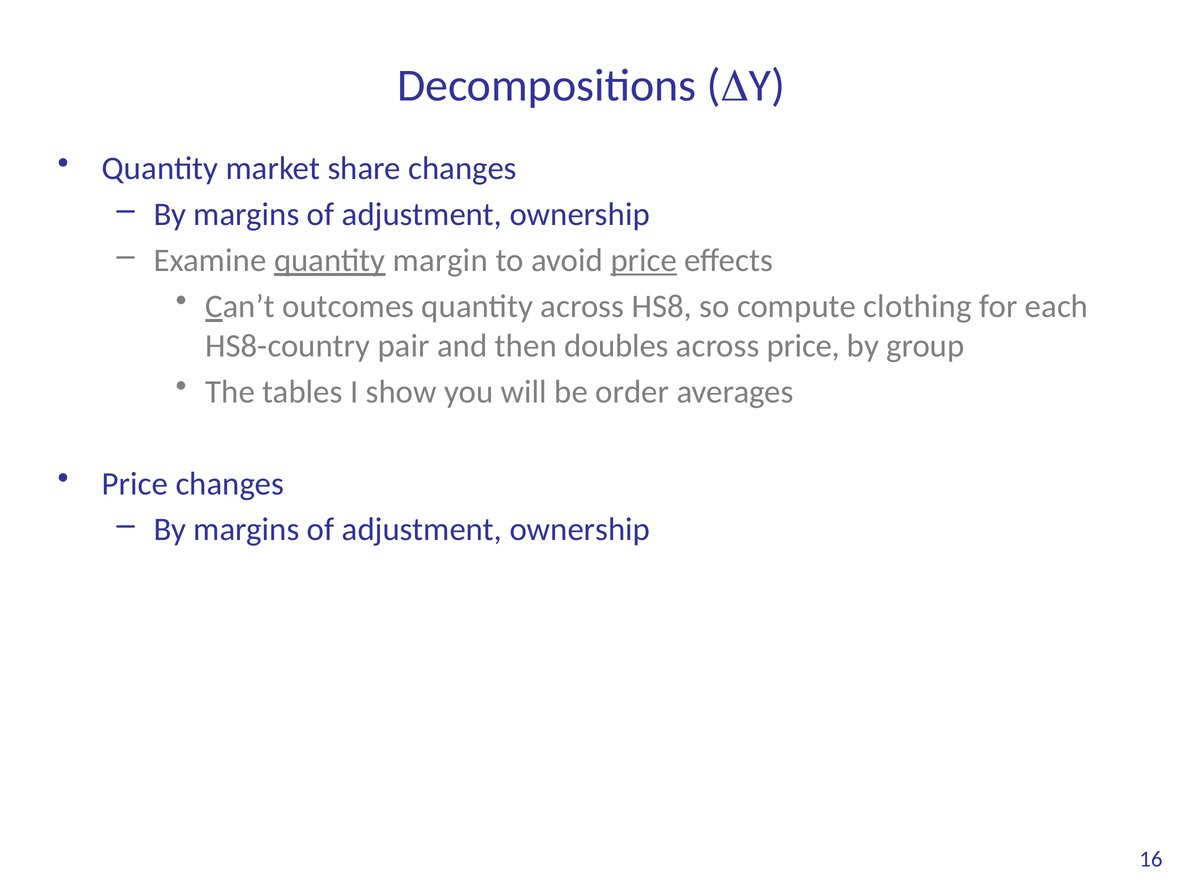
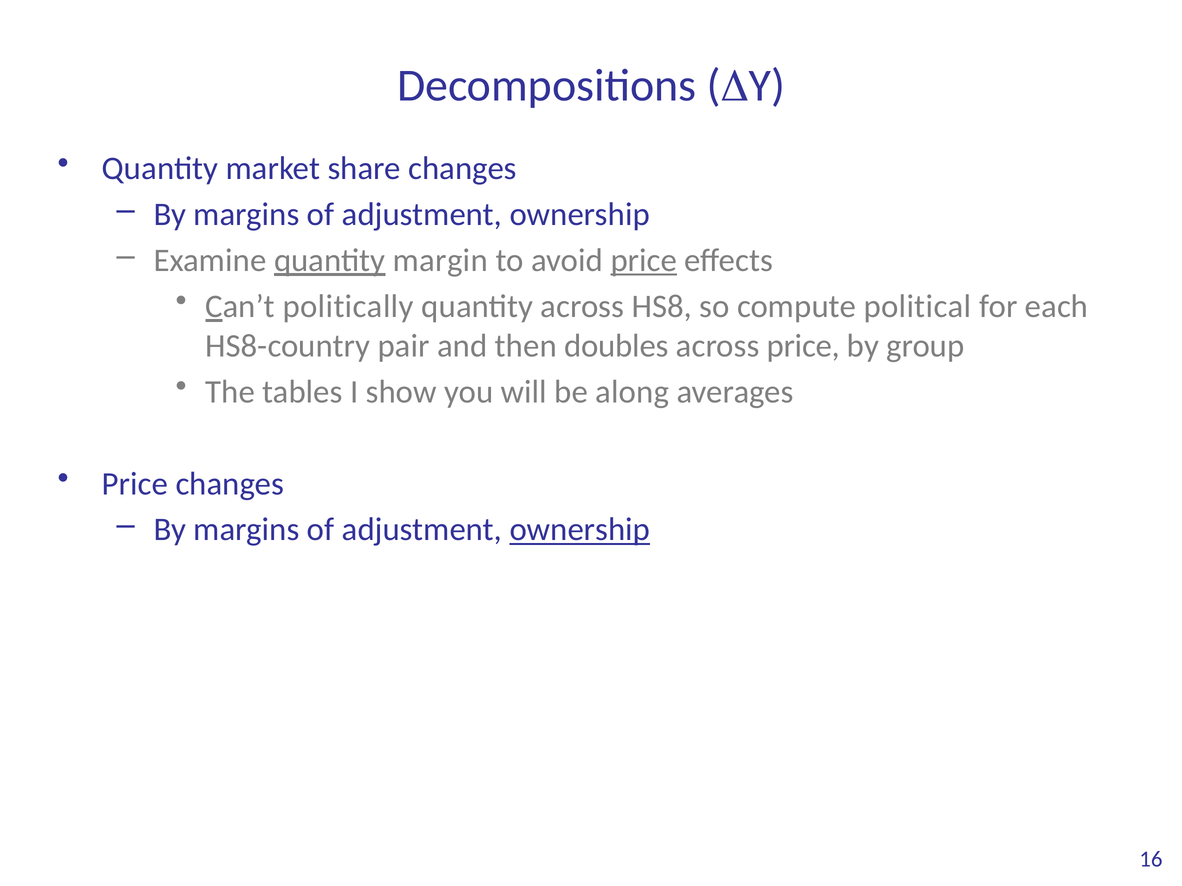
outcomes: outcomes -> politically
clothing: clothing -> political
order: order -> along
ownership at (580, 530) underline: none -> present
